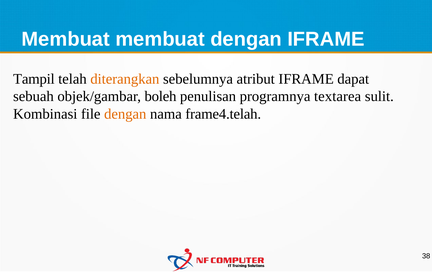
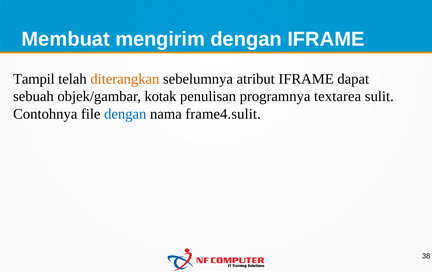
Membuat membuat: membuat -> mengirim
boleh: boleh -> kotak
Kombinasi: Kombinasi -> Contohnya
dengan at (125, 114) colour: orange -> blue
frame4.telah: frame4.telah -> frame4.sulit
